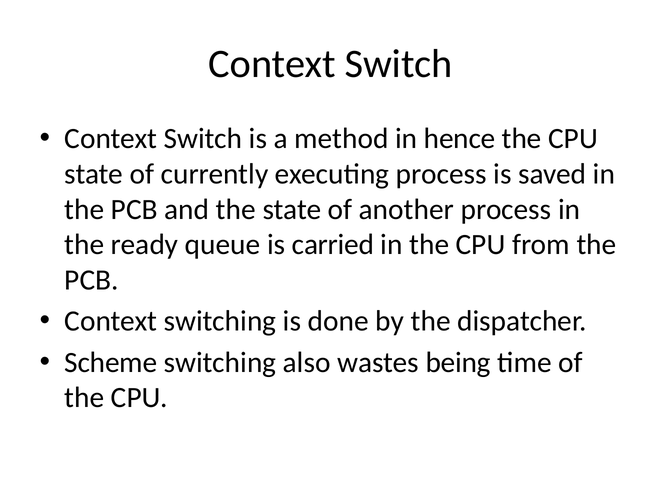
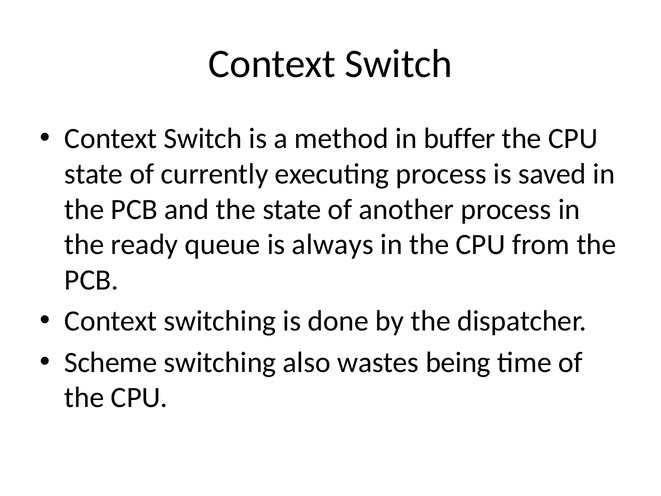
hence: hence -> buffer
carried: carried -> always
